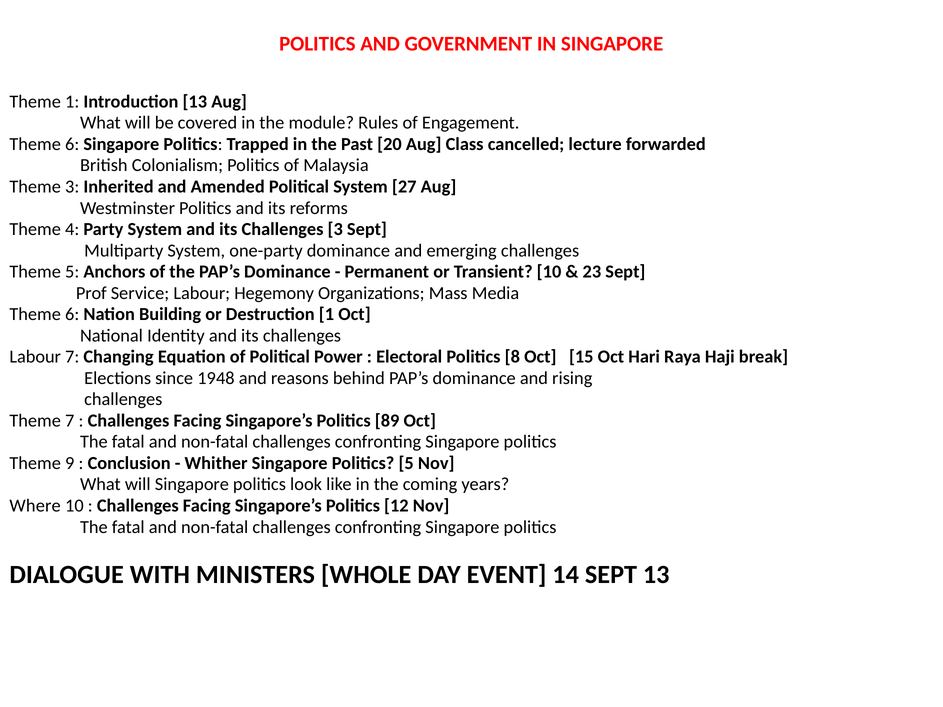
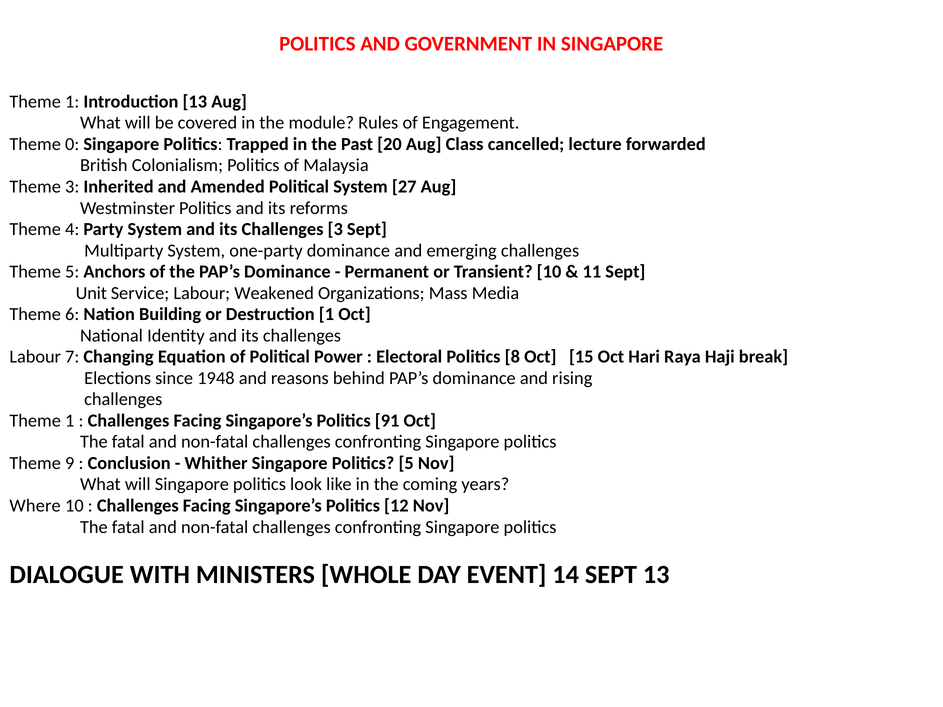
6 at (72, 144): 6 -> 0
23: 23 -> 11
Prof: Prof -> Unit
Hegemony: Hegemony -> Weakened
7 at (70, 421): 7 -> 1
89: 89 -> 91
